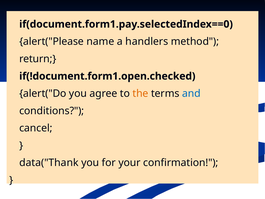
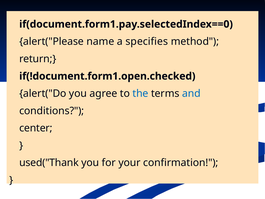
handlers: handlers -> specifies
the colour: orange -> blue
cancel: cancel -> center
data("Thank: data("Thank -> used("Thank
